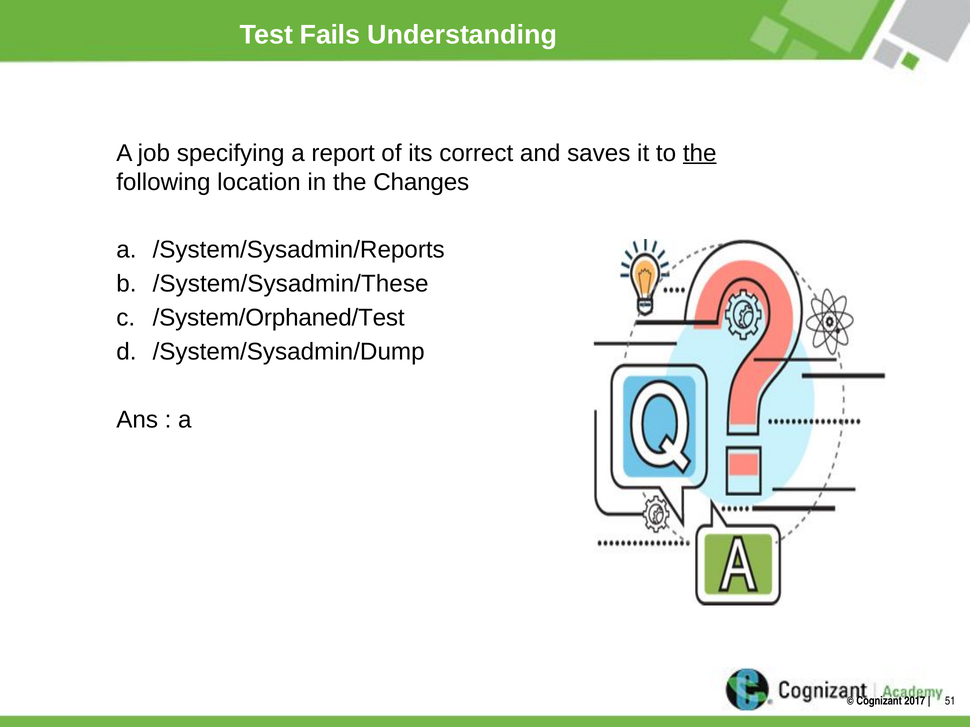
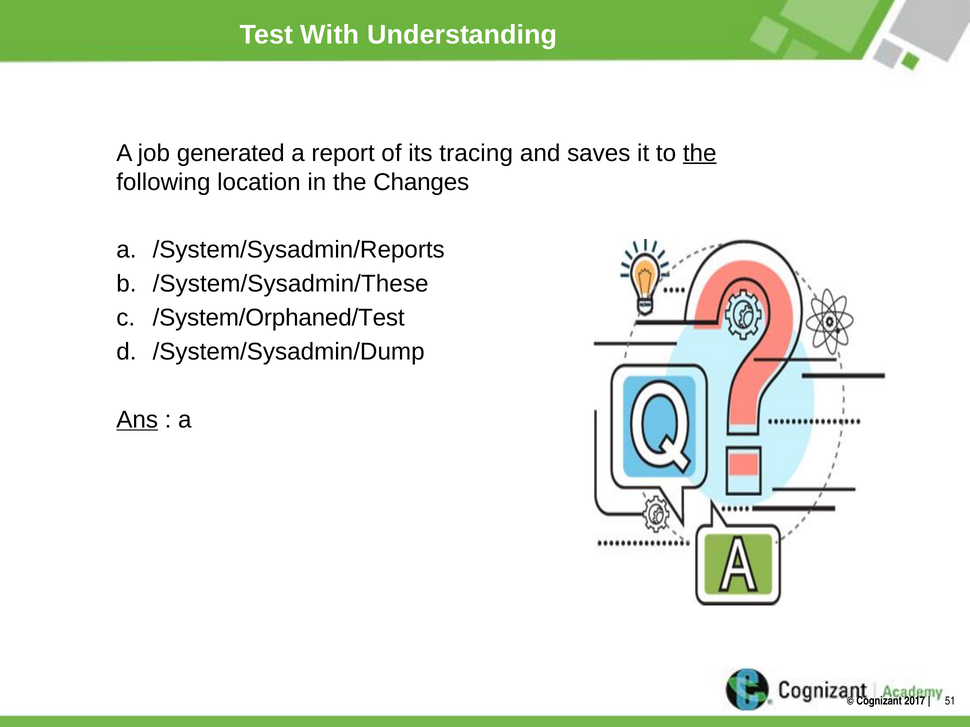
Fails: Fails -> With
specifying: specifying -> generated
correct: correct -> tracing
Ans underline: none -> present
